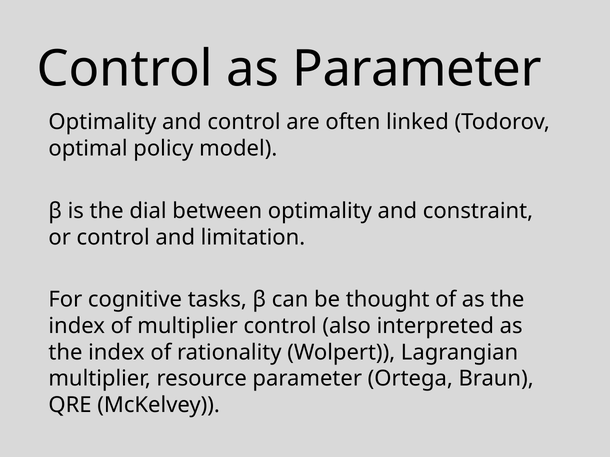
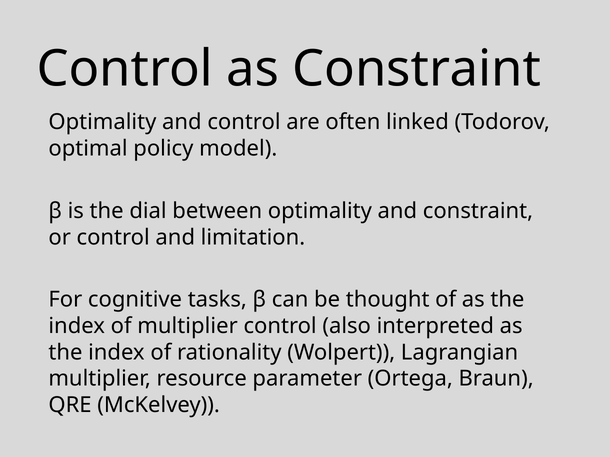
as Parameter: Parameter -> Constraint
